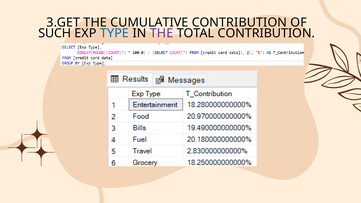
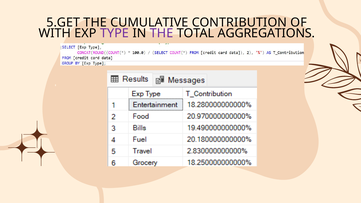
3.GET: 3.GET -> 5.GET
SUCH: SUCH -> WITH
TYPE colour: blue -> purple
TOTAL CONTRIBUTION: CONTRIBUTION -> AGGREGATIONS
